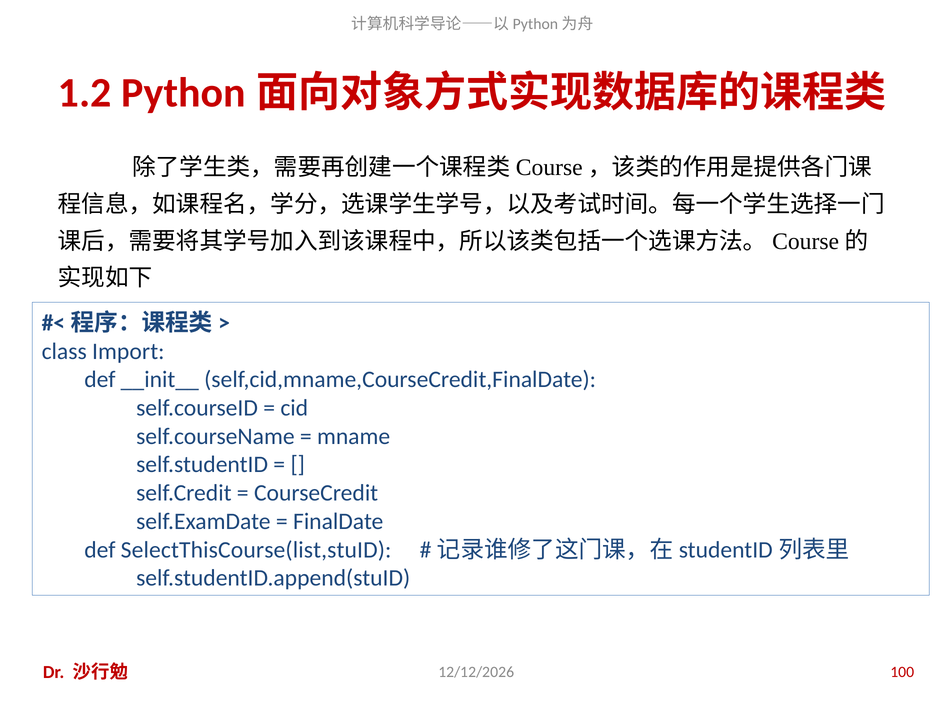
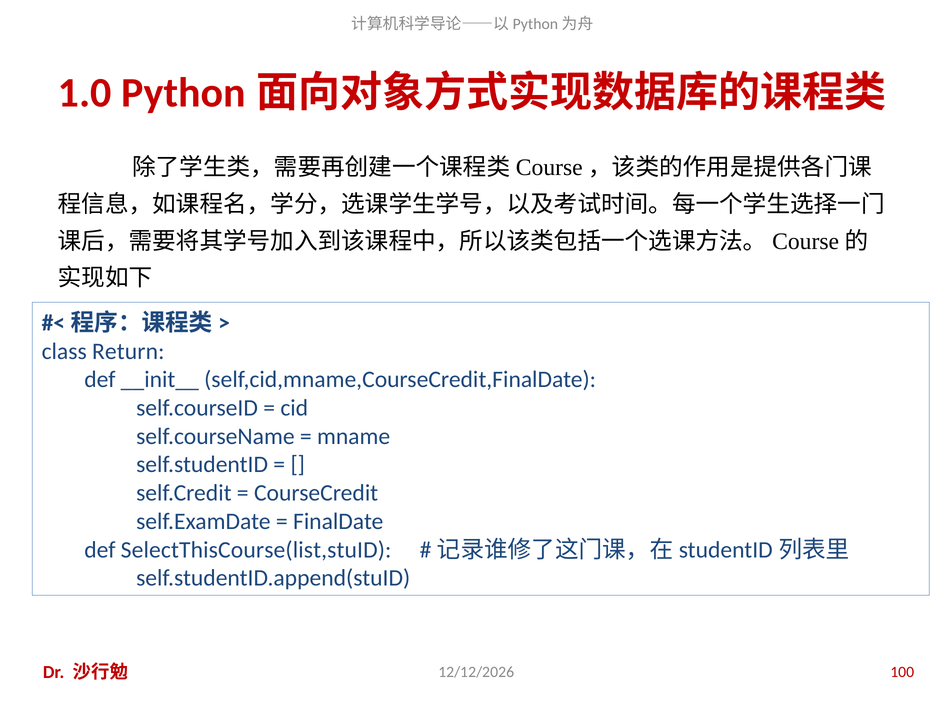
1.2: 1.2 -> 1.0
Import: Import -> Return
